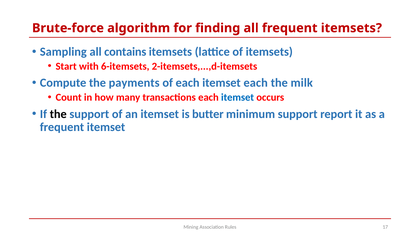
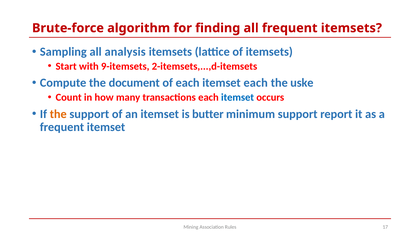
contains: contains -> analysis
6-itemsets: 6-itemsets -> 9-itemsets
payments: payments -> document
milk: milk -> uske
the at (58, 114) colour: black -> orange
